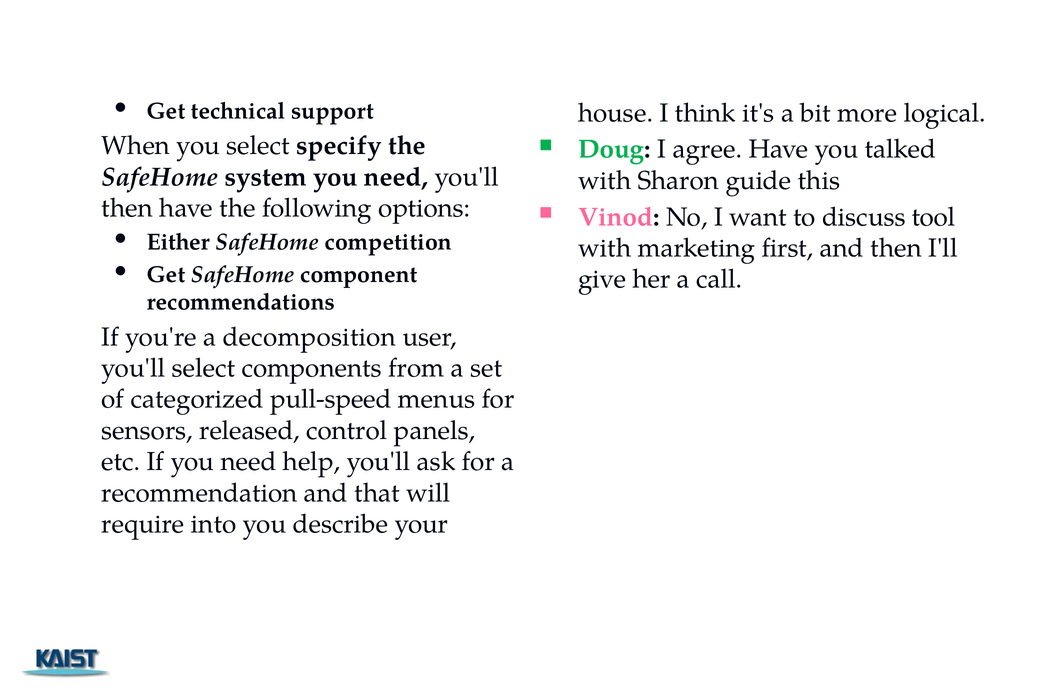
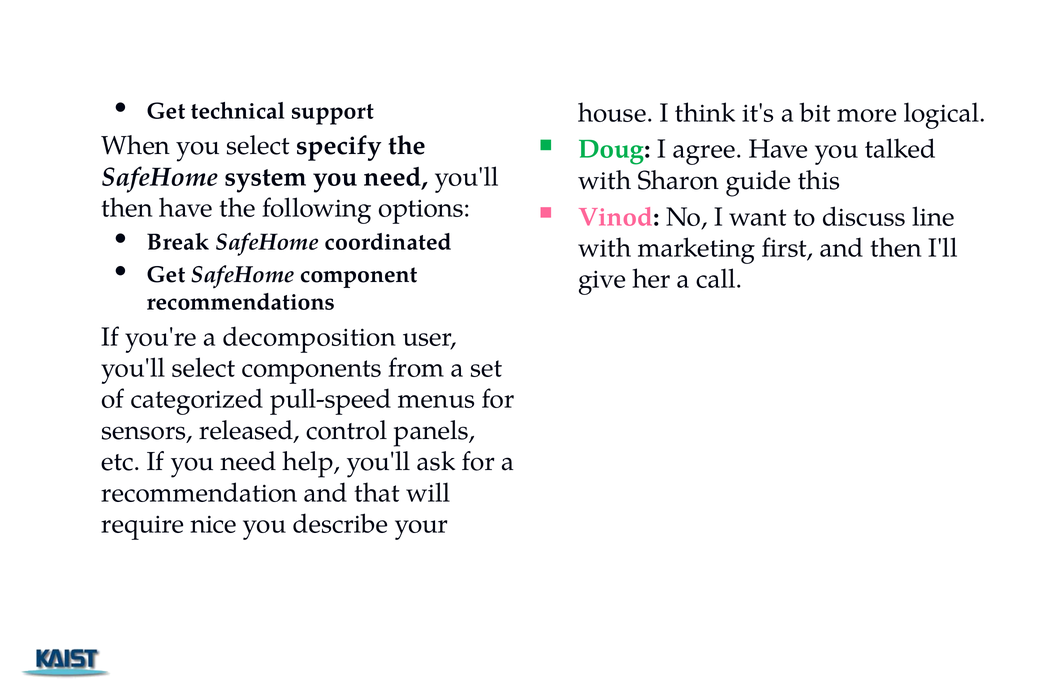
tool: tool -> line
Either: Either -> Break
competition: competition -> coordinated
into: into -> nice
